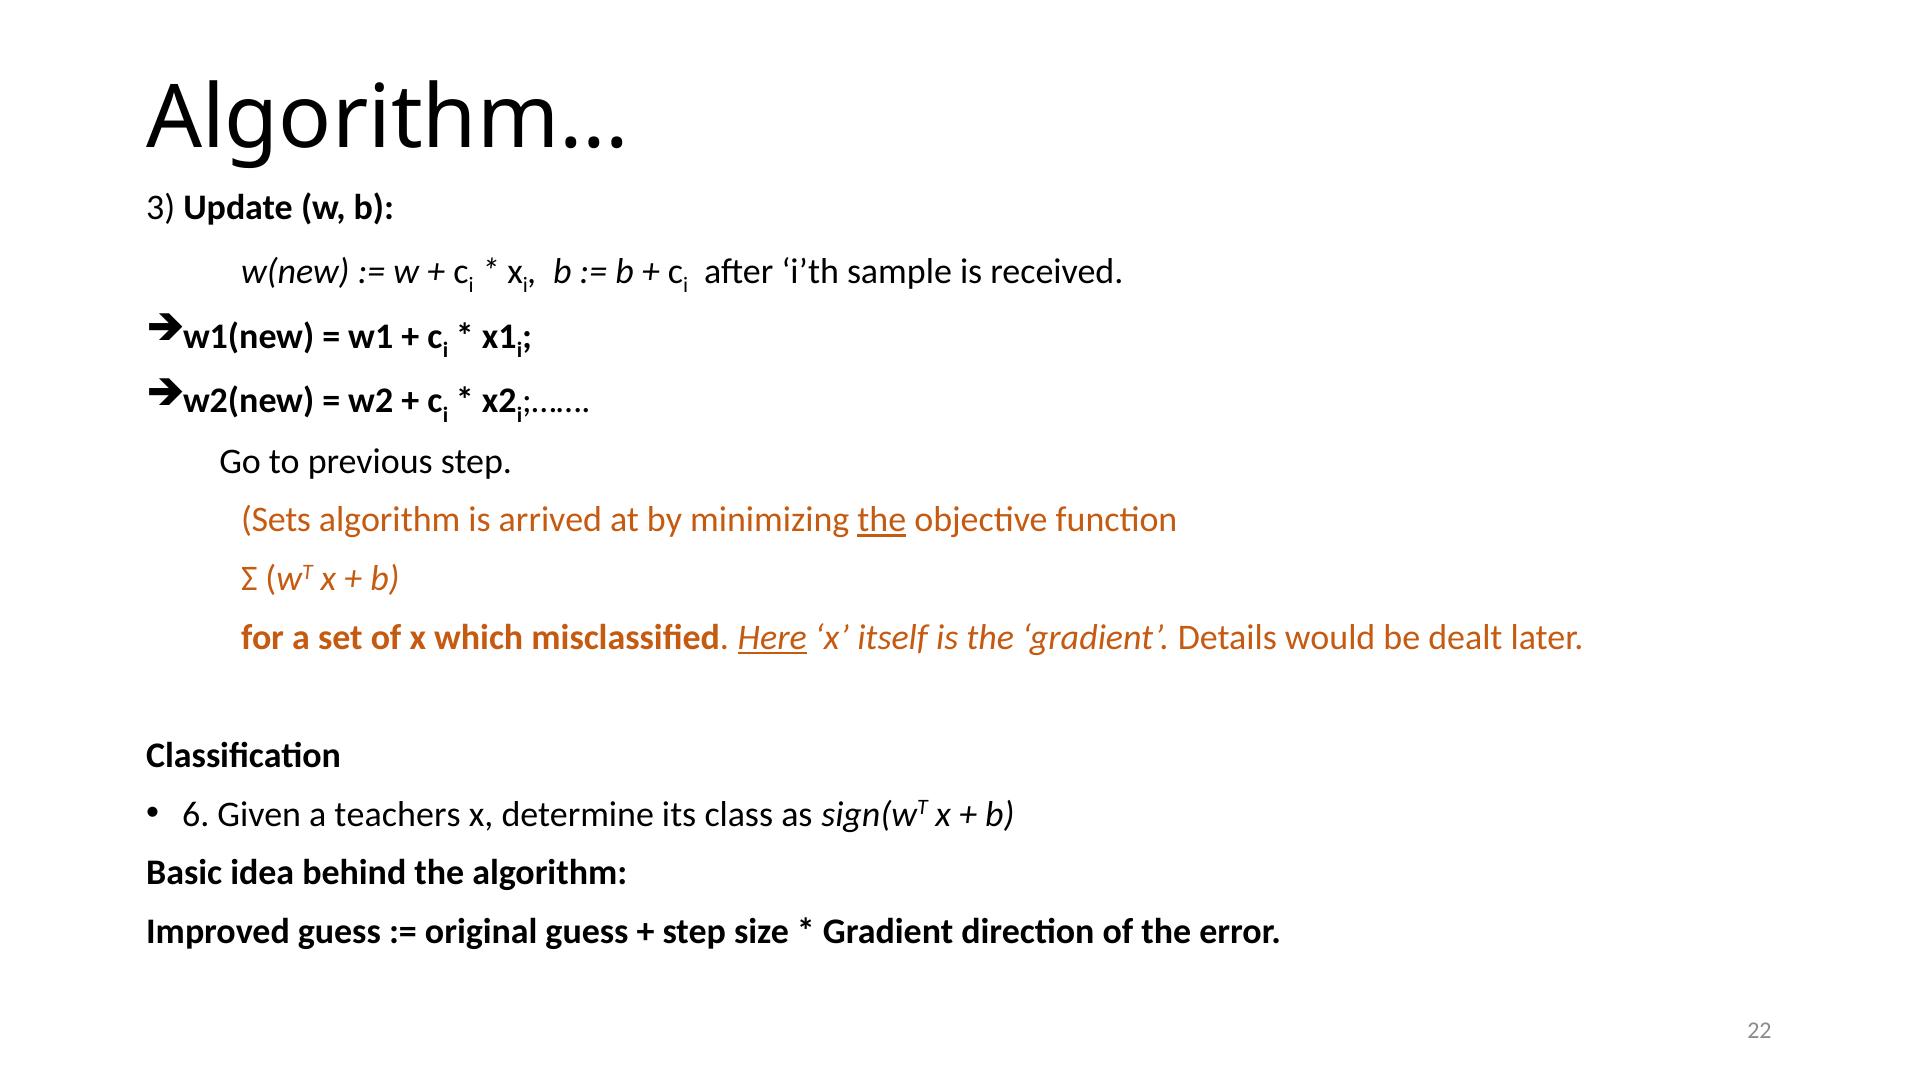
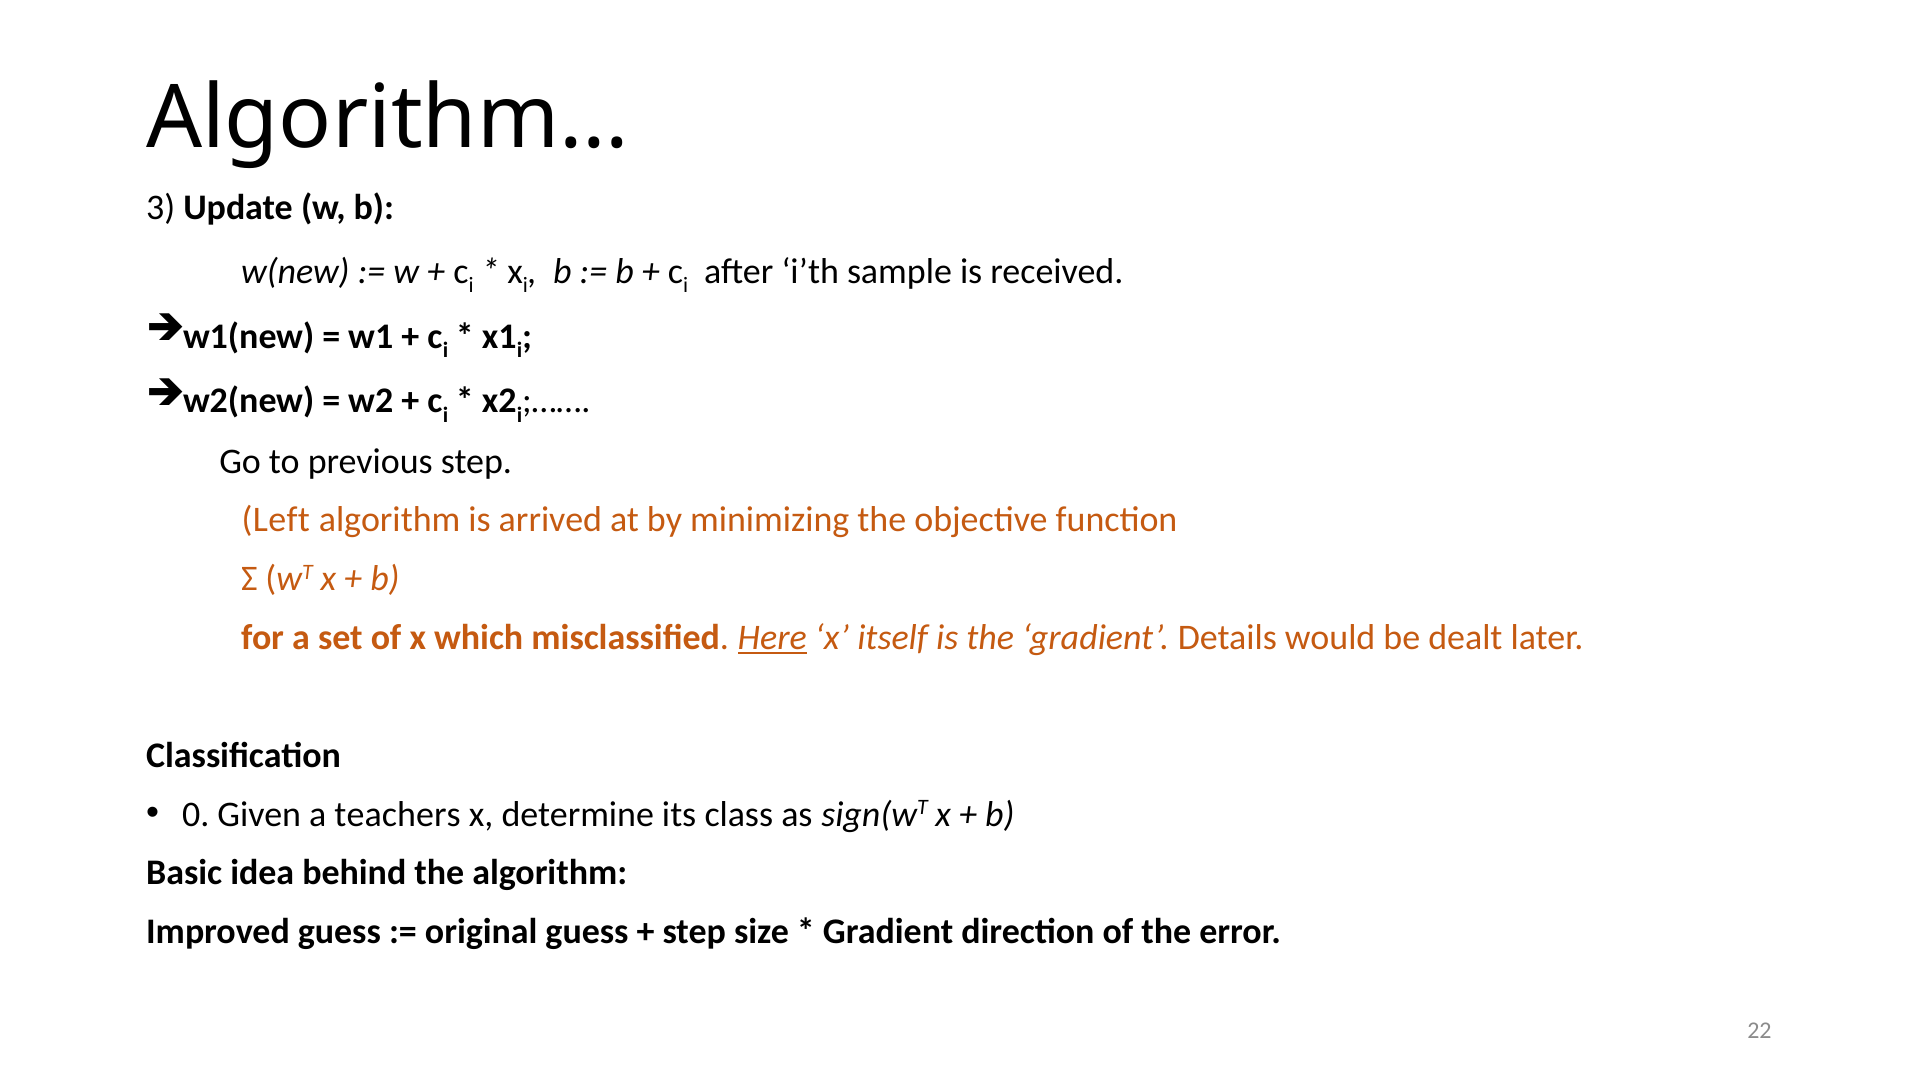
Sets: Sets -> Left
the at (882, 520) underline: present -> none
6: 6 -> 0
